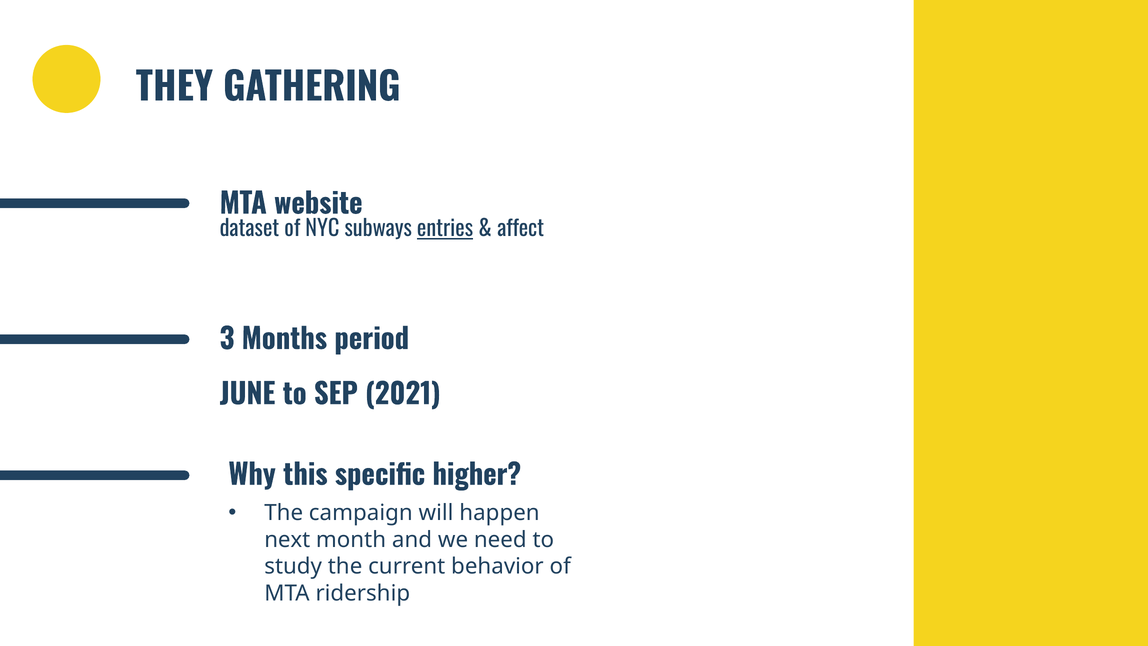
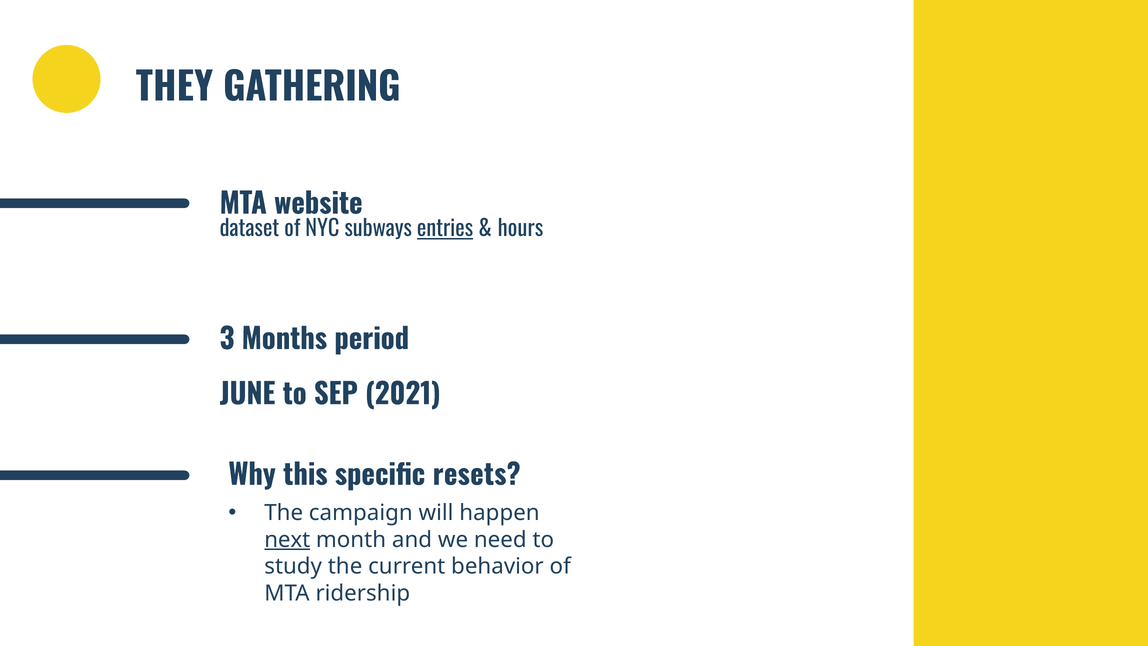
affect: affect -> hours
higher: higher -> resets
next underline: none -> present
